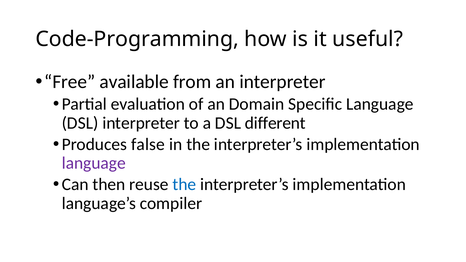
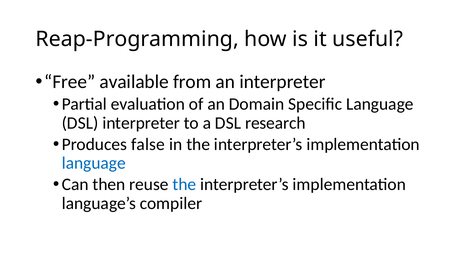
Code-Programming: Code-Programming -> Reap-Programming
different: different -> research
language at (94, 163) colour: purple -> blue
